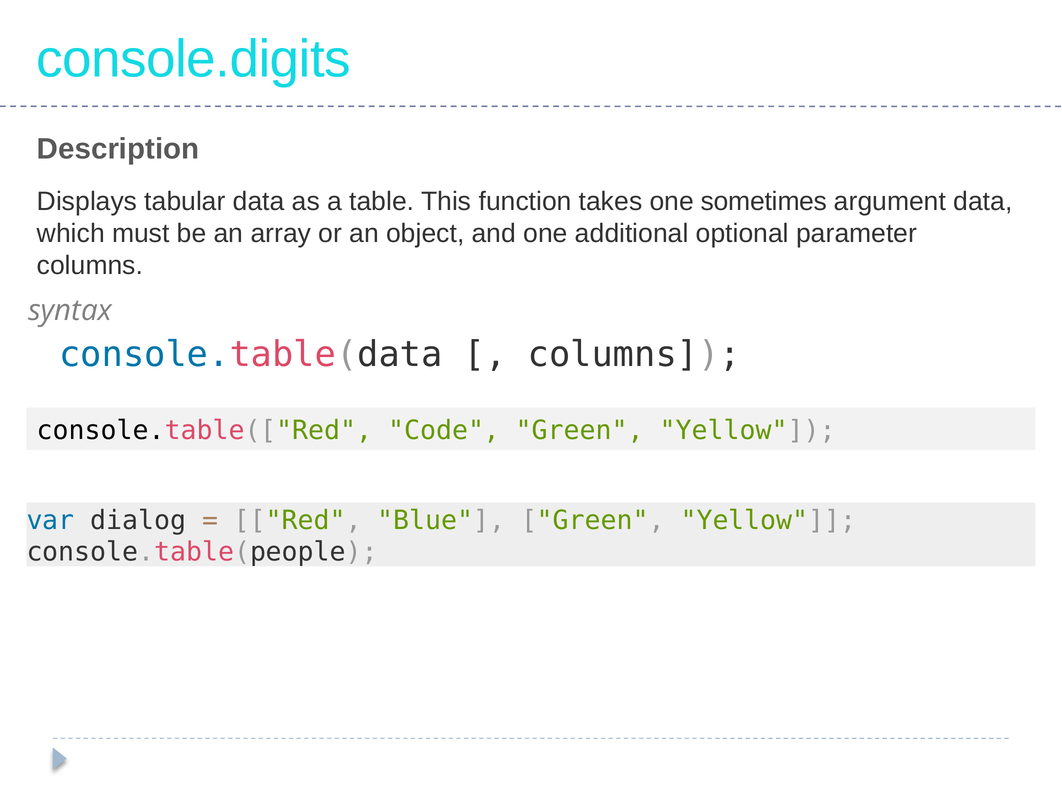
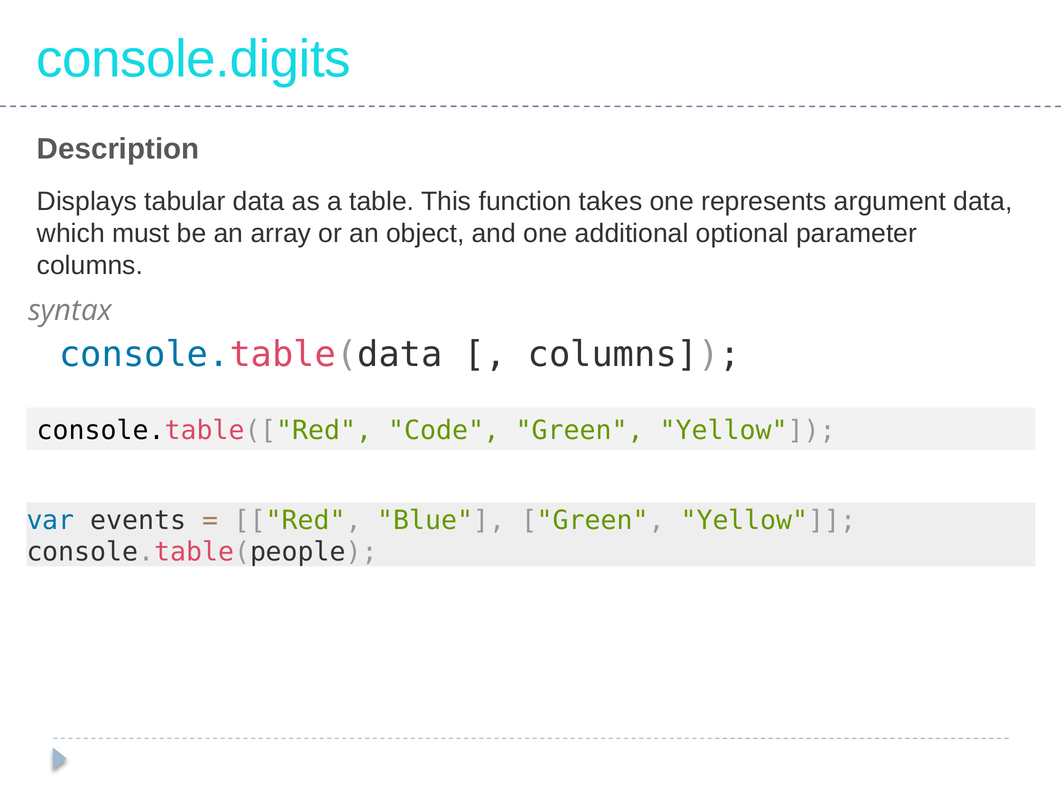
sometimes: sometimes -> represents
dialog: dialog -> events
